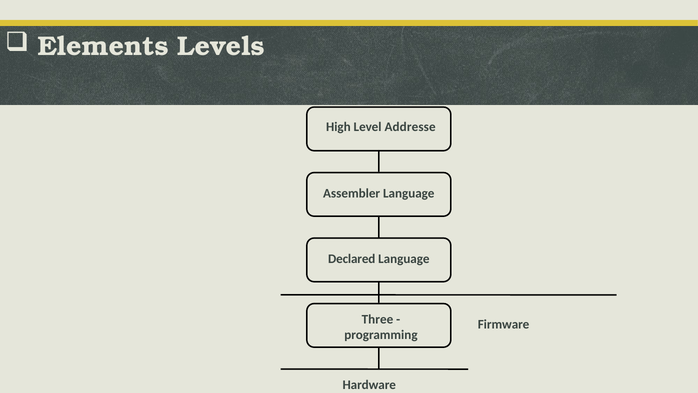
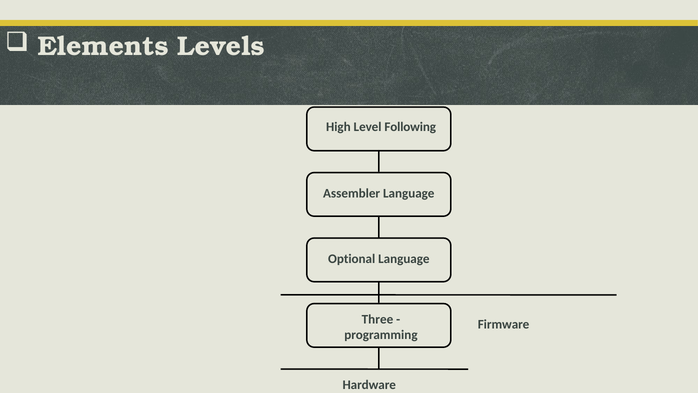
Addresse: Addresse -> Following
Declared: Declared -> Optional
